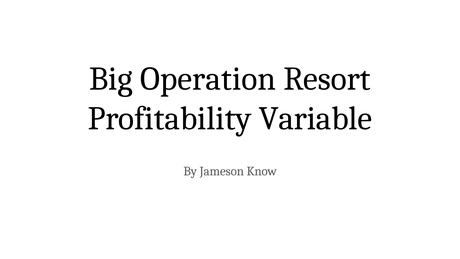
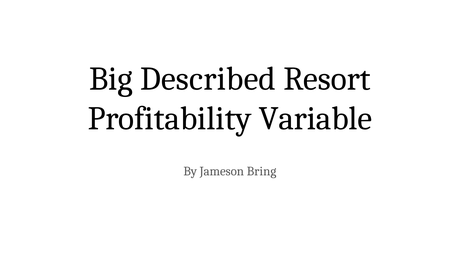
Operation: Operation -> Described
Know: Know -> Bring
